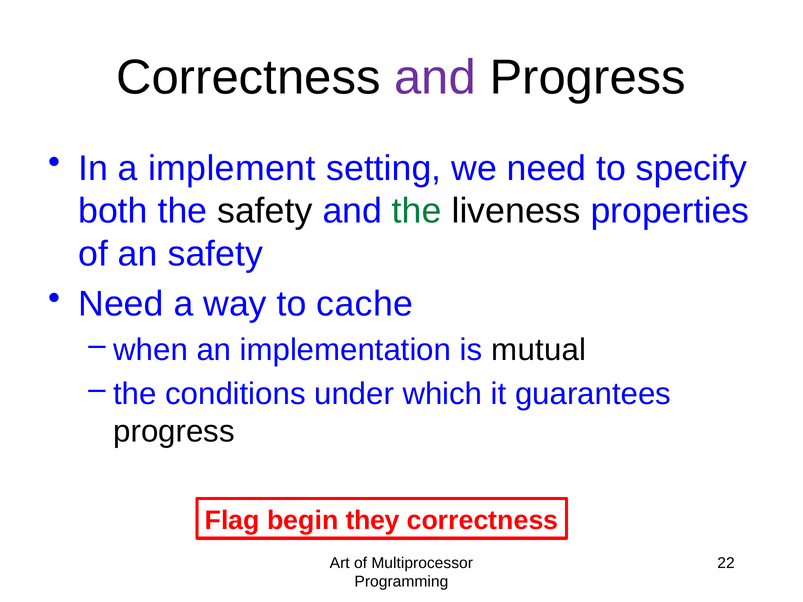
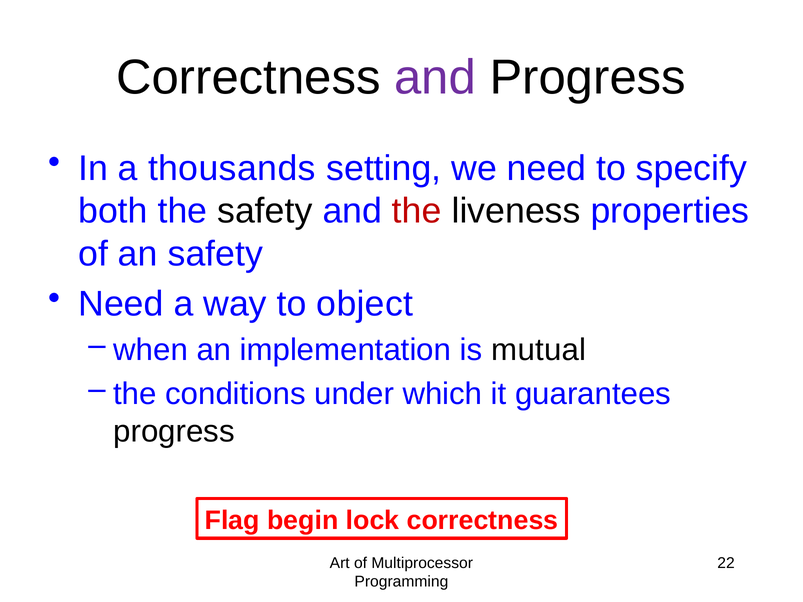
implement: implement -> thousands
the at (417, 211) colour: green -> red
cache: cache -> object
they: they -> lock
